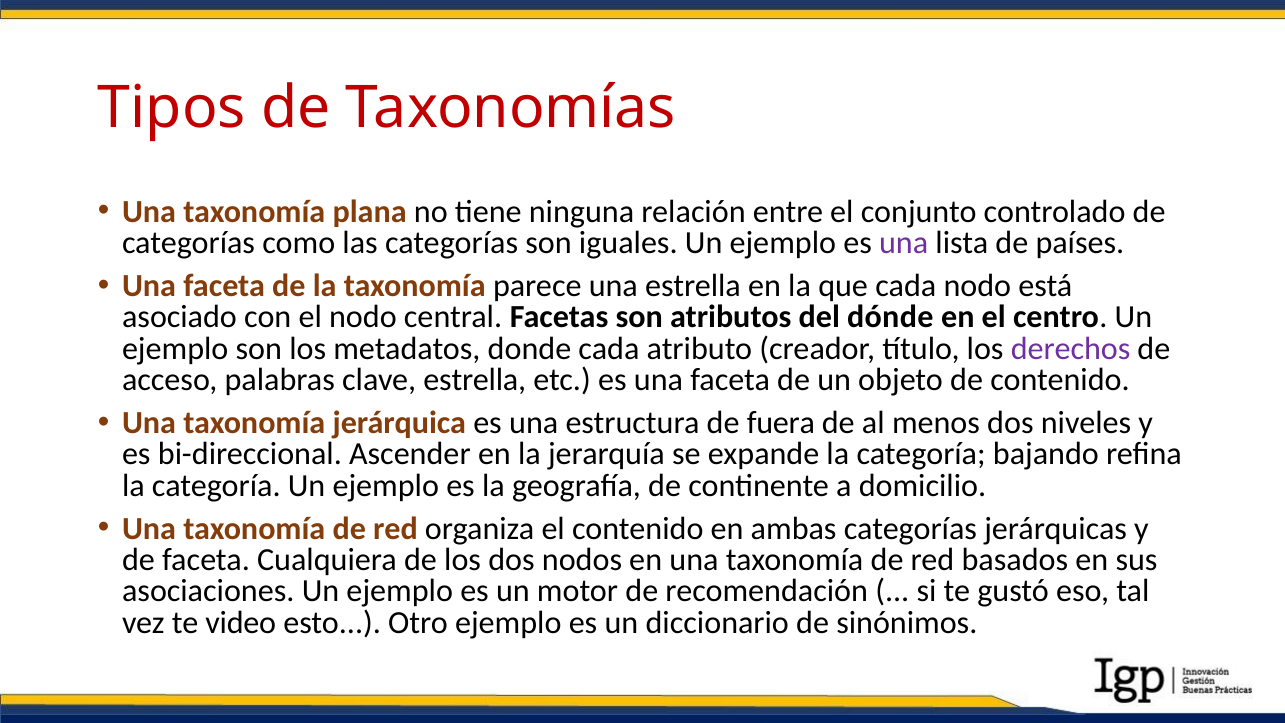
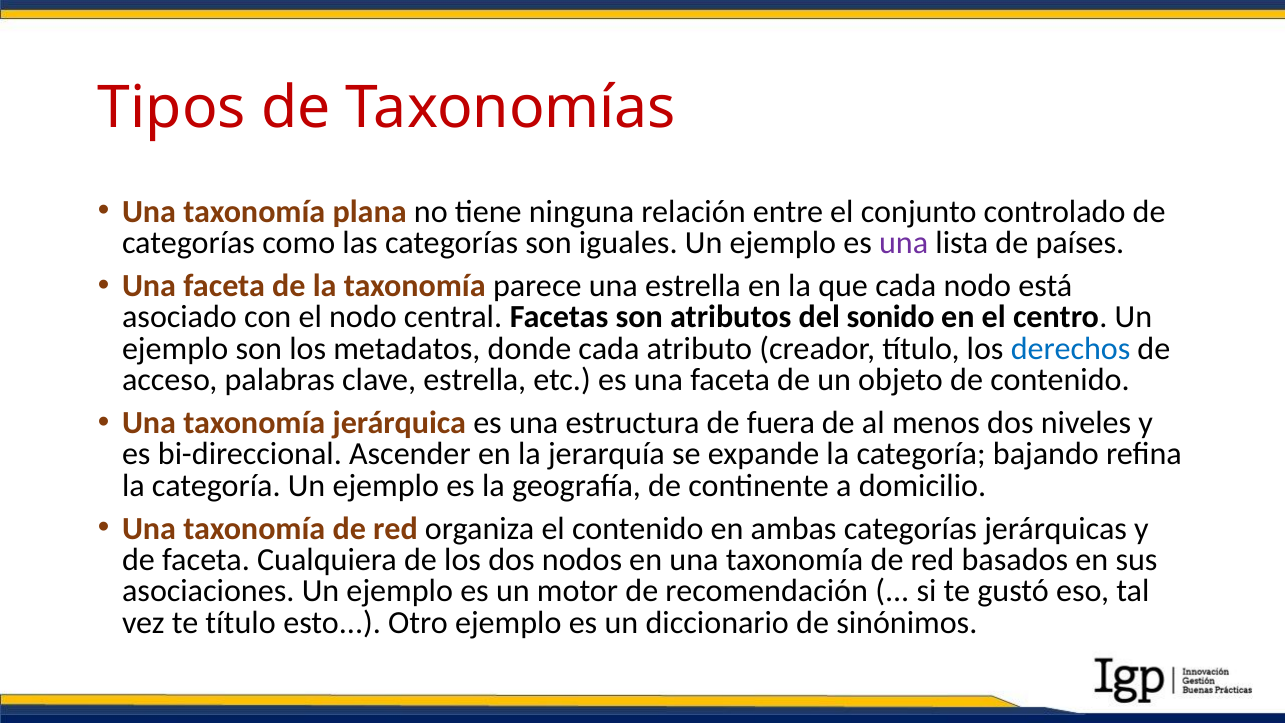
dónde: dónde -> sonido
derechos colour: purple -> blue
te video: video -> título
